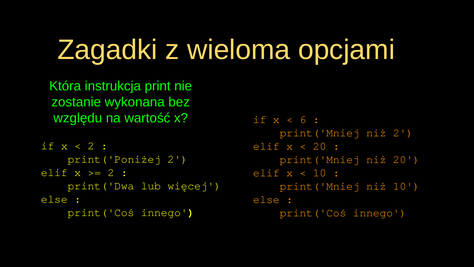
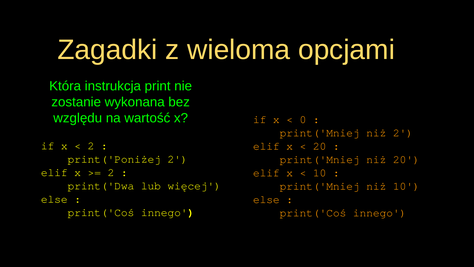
6: 6 -> 0
